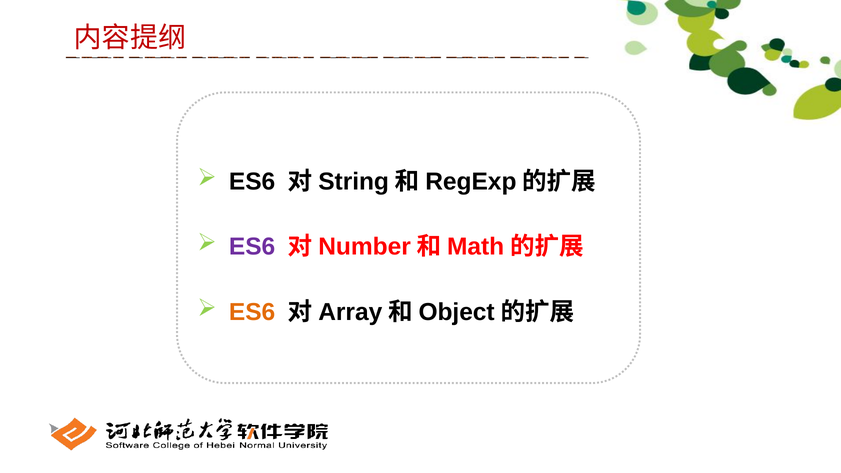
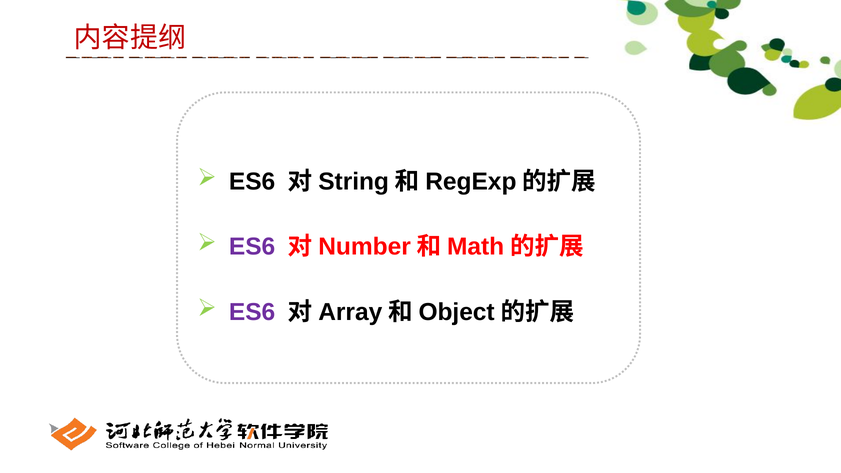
ES6 at (252, 312) colour: orange -> purple
